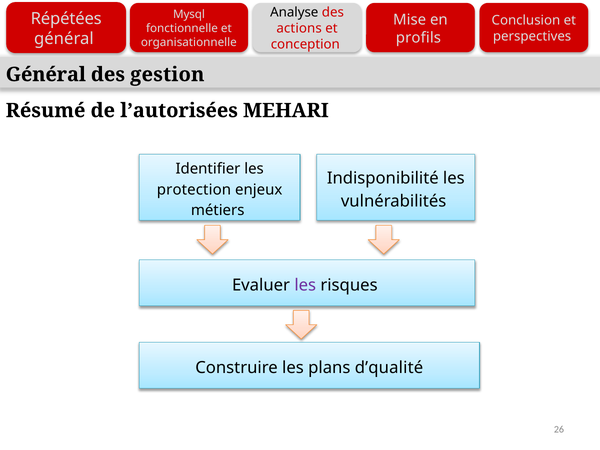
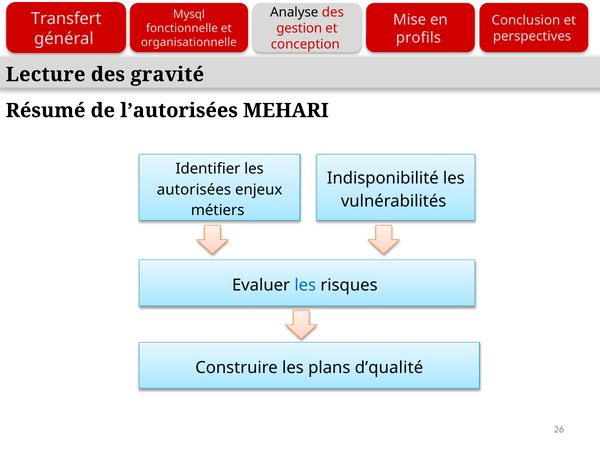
Répétées: Répétées -> Transfert
actions: actions -> gestion
Général at (46, 75): Général -> Lecture
gestion: gestion -> gravité
protection: protection -> autorisées
les at (305, 285) colour: purple -> blue
